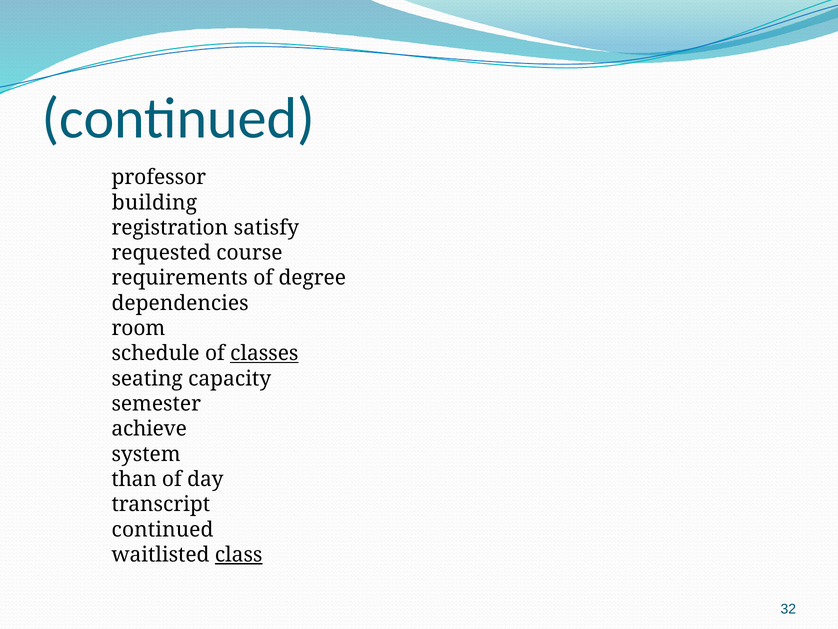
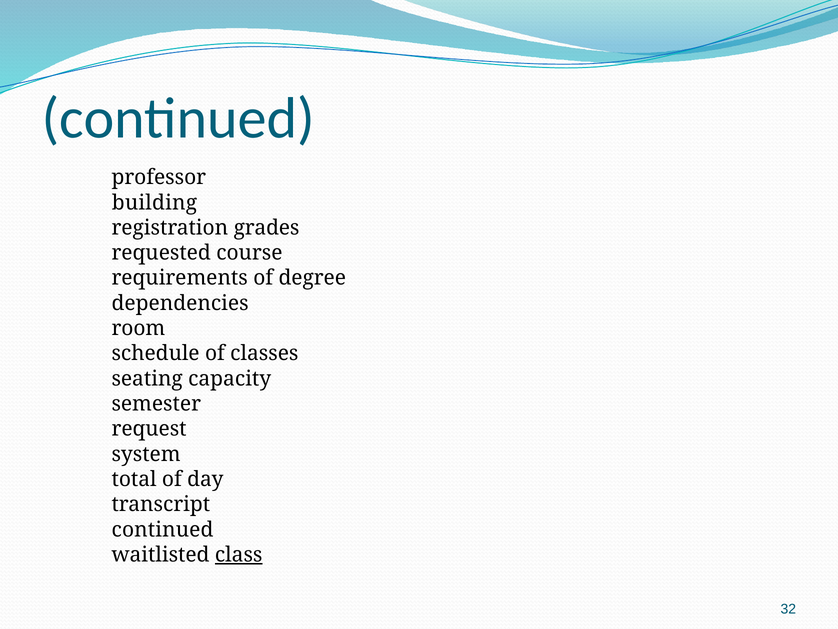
satisfy: satisfy -> grades
classes underline: present -> none
achieve: achieve -> request
than: than -> total
